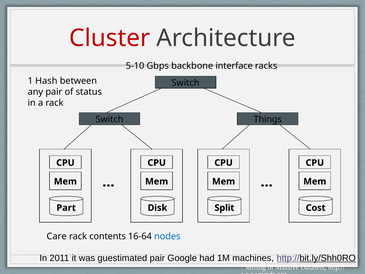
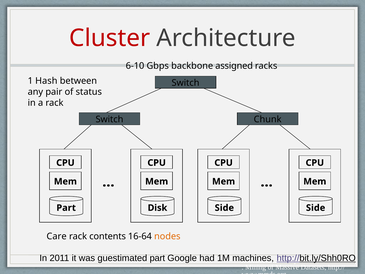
5-10: 5-10 -> 6-10
interface: interface -> assigned
Things: Things -> Chunk
Split at (224, 208): Split -> Side
Cost at (316, 208): Cost -> Side
nodes colour: blue -> orange
guestimated pair: pair -> part
